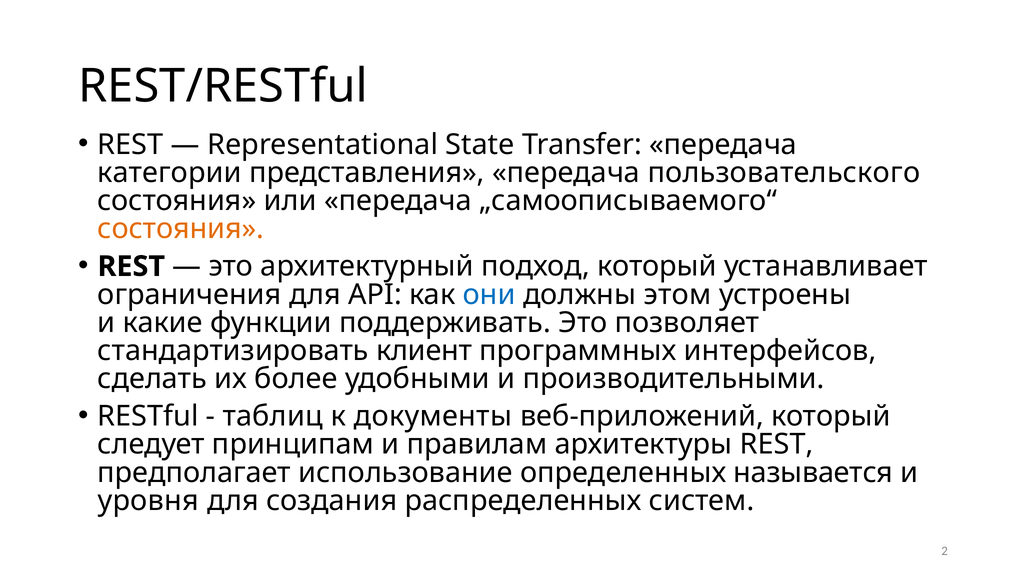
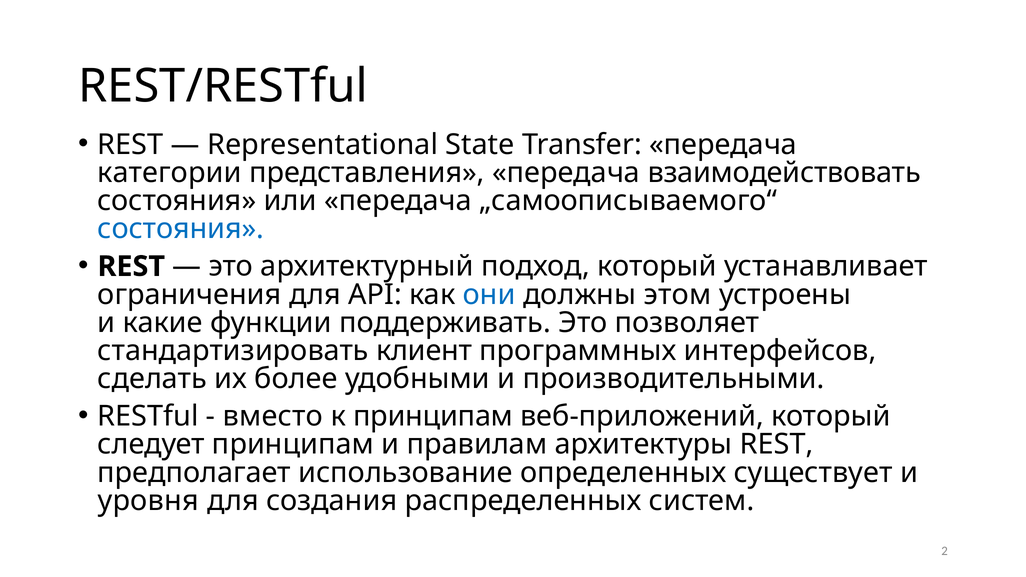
пользовательского: пользовательского -> взаимодействовать
состояния at (181, 229) colour: orange -> blue
таблиц: таблиц -> вместо
к документы: документы -> принципам
называется: называется -> существует
